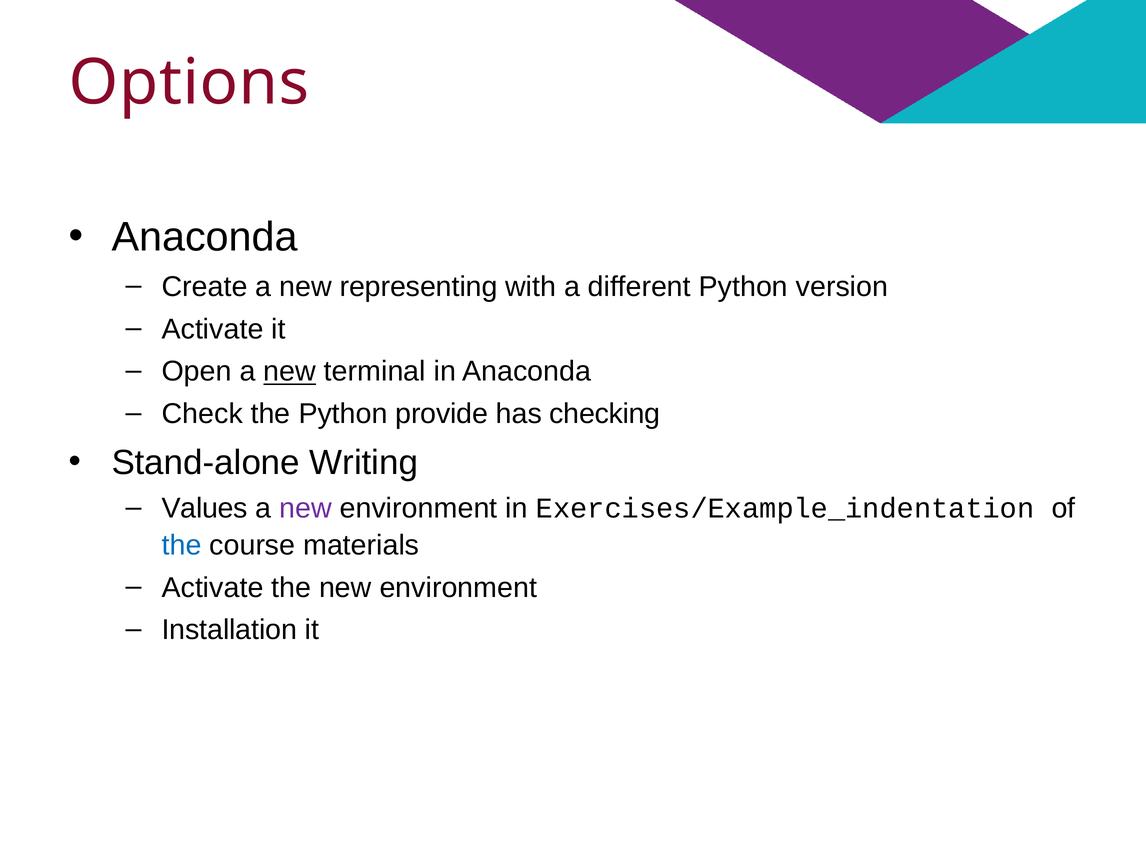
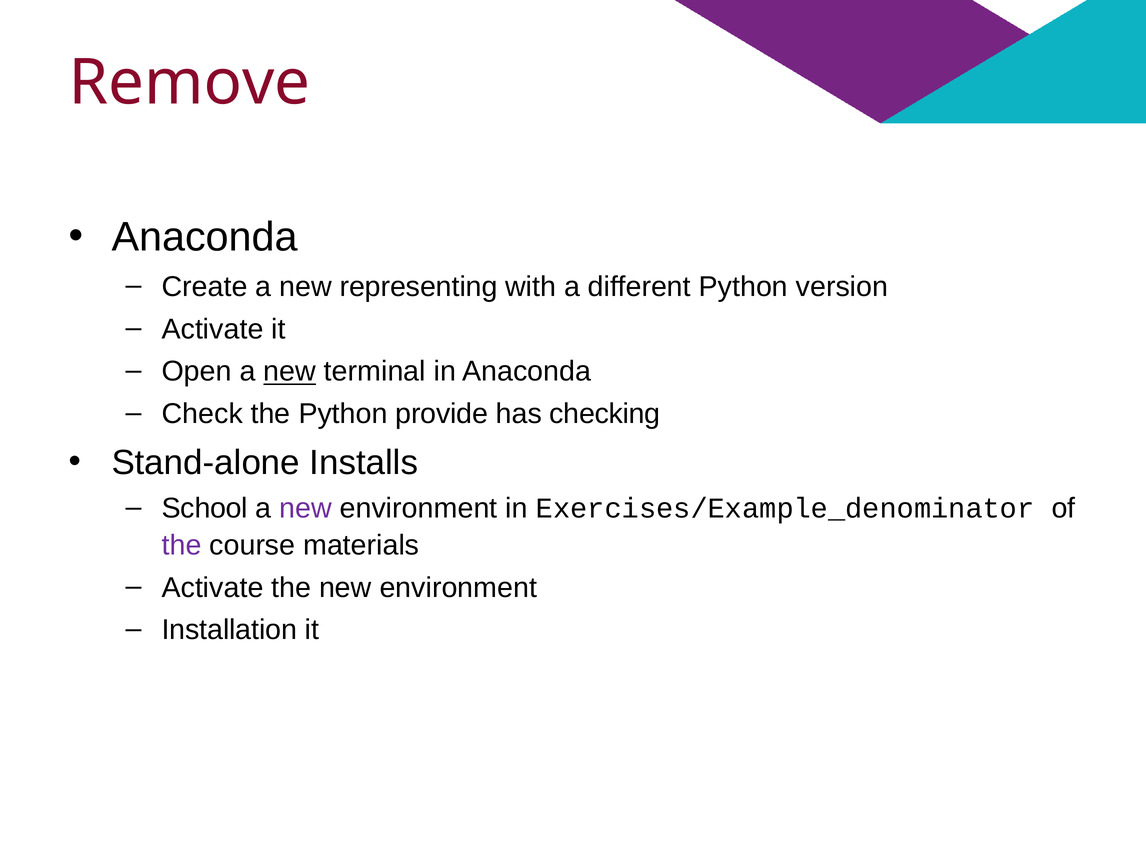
Options: Options -> Remove
Writing: Writing -> Installs
Values: Values -> School
Exercises/Example_indentation: Exercises/Example_indentation -> Exercises/Example_denominator
the at (182, 545) colour: blue -> purple
